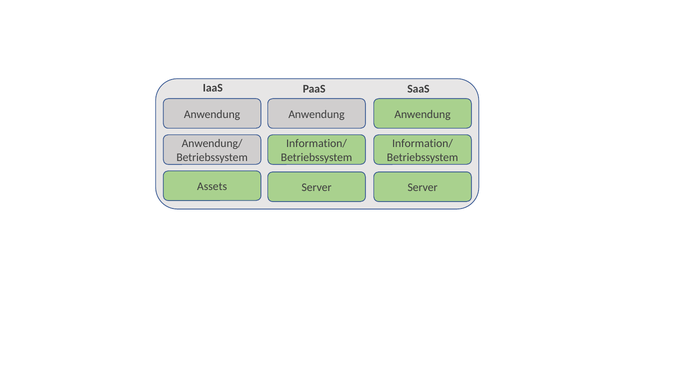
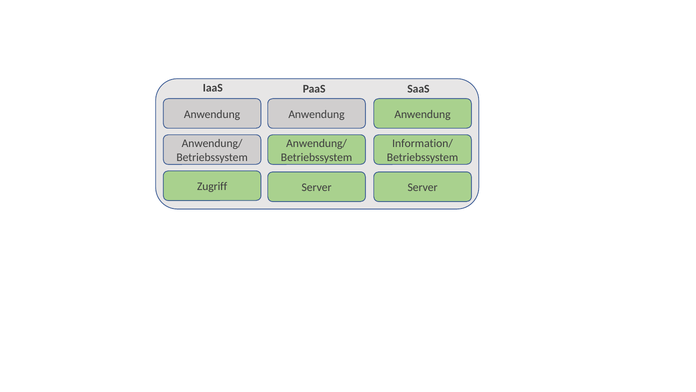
Information/ at (317, 143): Information/ -> Anwendung/
Assets: Assets -> Zugriff
